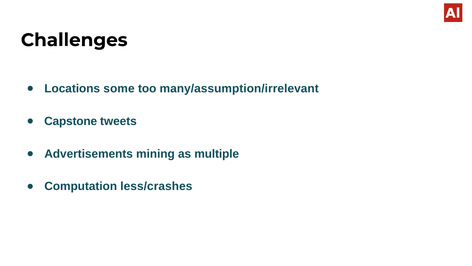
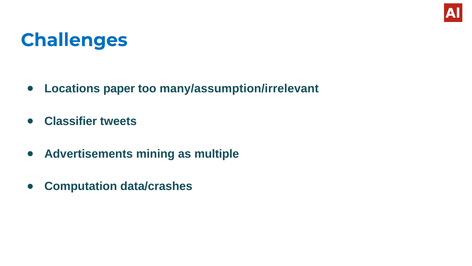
Challenges colour: black -> blue
some: some -> paper
Capstone: Capstone -> Classifier
less/crashes: less/crashes -> data/crashes
